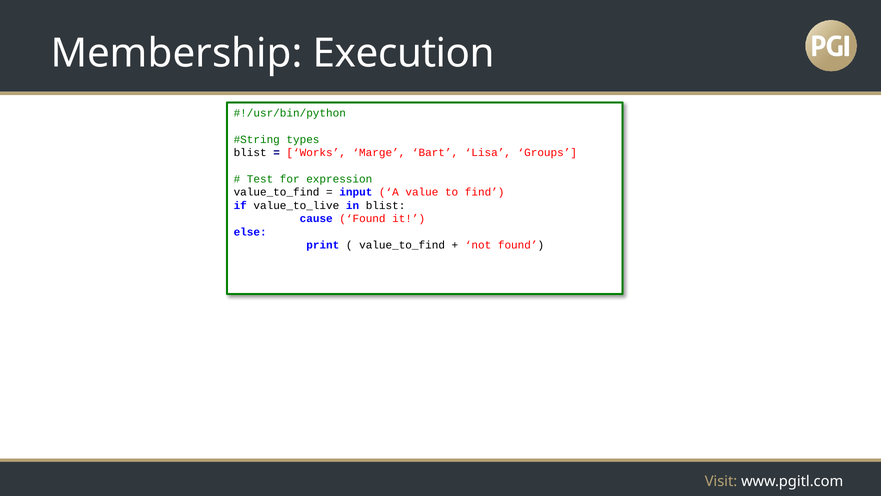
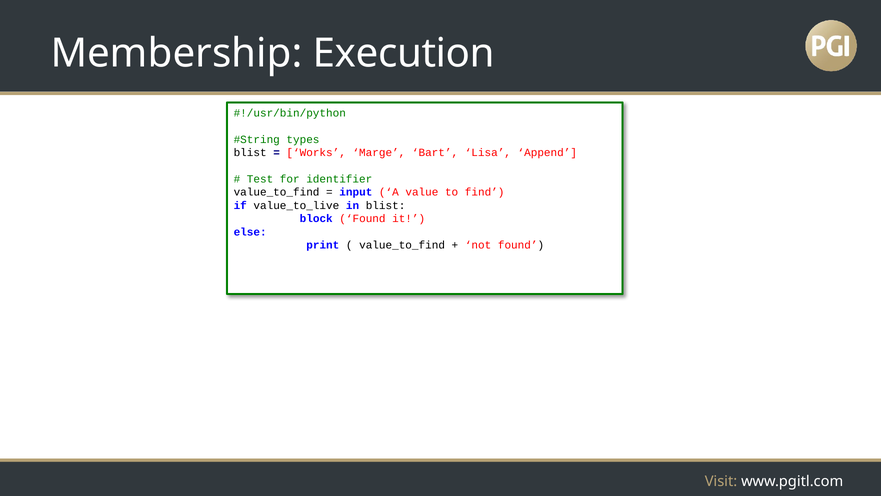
Groups: Groups -> Append
expression: expression -> identifier
cause: cause -> block
